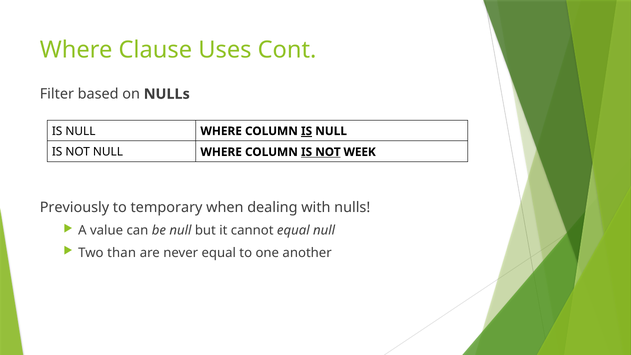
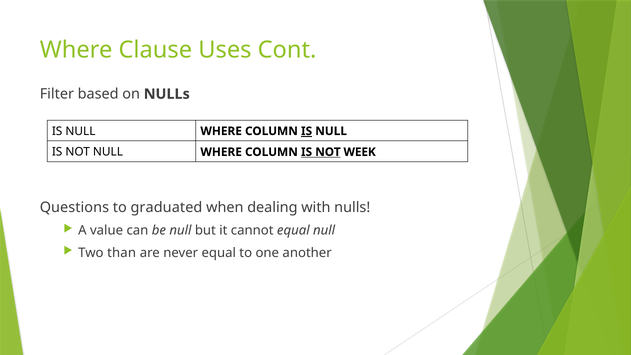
Previously: Previously -> Questions
temporary: temporary -> graduated
